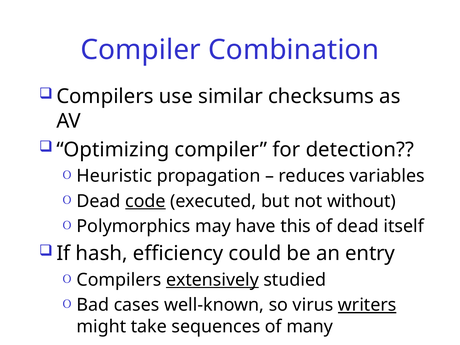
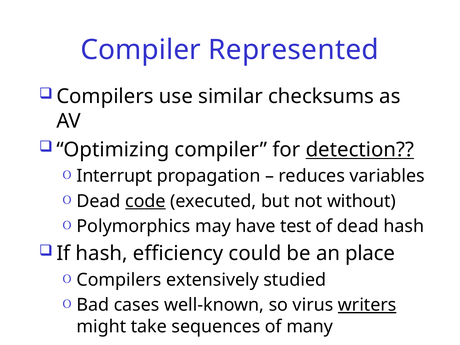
Combination: Combination -> Represented
detection underline: none -> present
Heuristic: Heuristic -> Interrupt
this: this -> test
dead itself: itself -> hash
entry: entry -> place
extensively underline: present -> none
